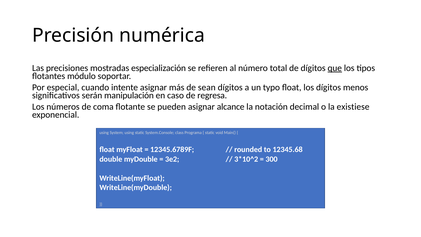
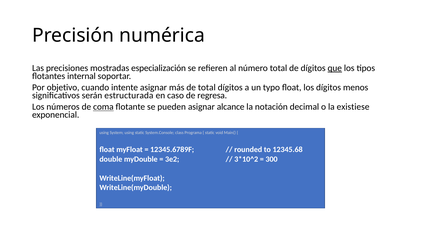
módulo: módulo -> internal
especial: especial -> objetivo
de sean: sean -> total
manipulación: manipulación -> estructurada
coma underline: none -> present
